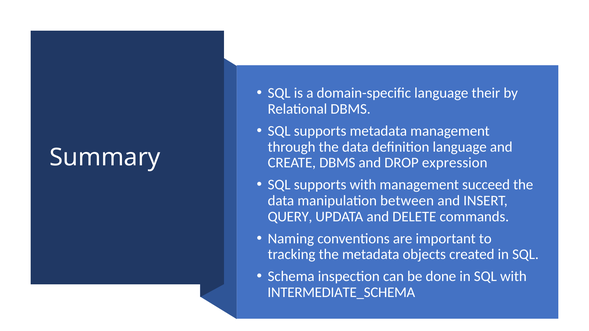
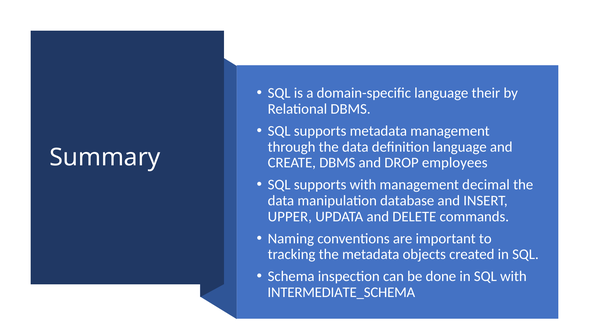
expression: expression -> employees
succeed: succeed -> decimal
between: between -> database
QUERY: QUERY -> UPPER
